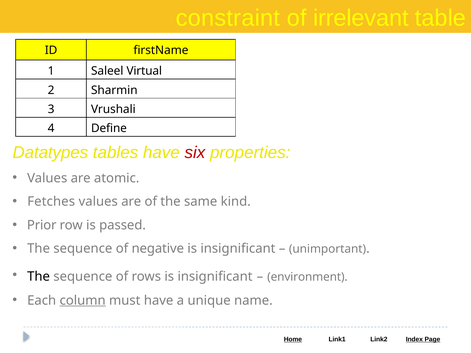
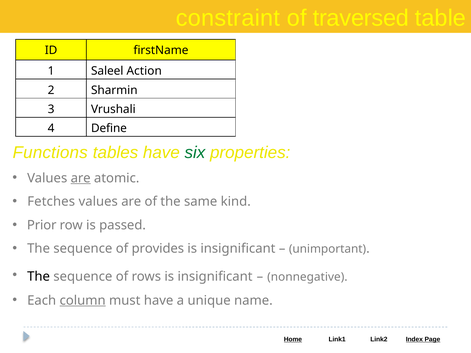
irrelevant: irrelevant -> traversed
Virtual: Virtual -> Action
Datatypes: Datatypes -> Functions
six colour: red -> green
are at (81, 178) underline: none -> present
negative: negative -> provides
environment: environment -> nonnegative
